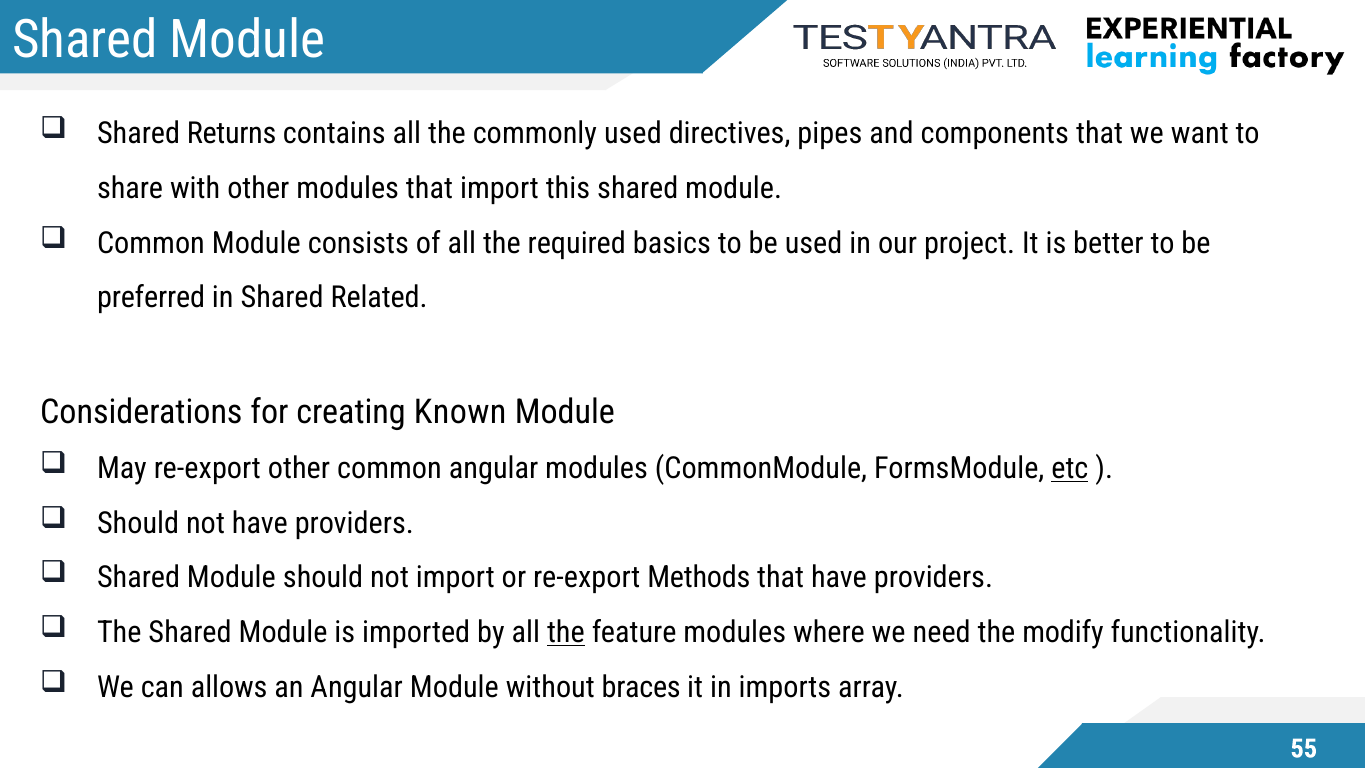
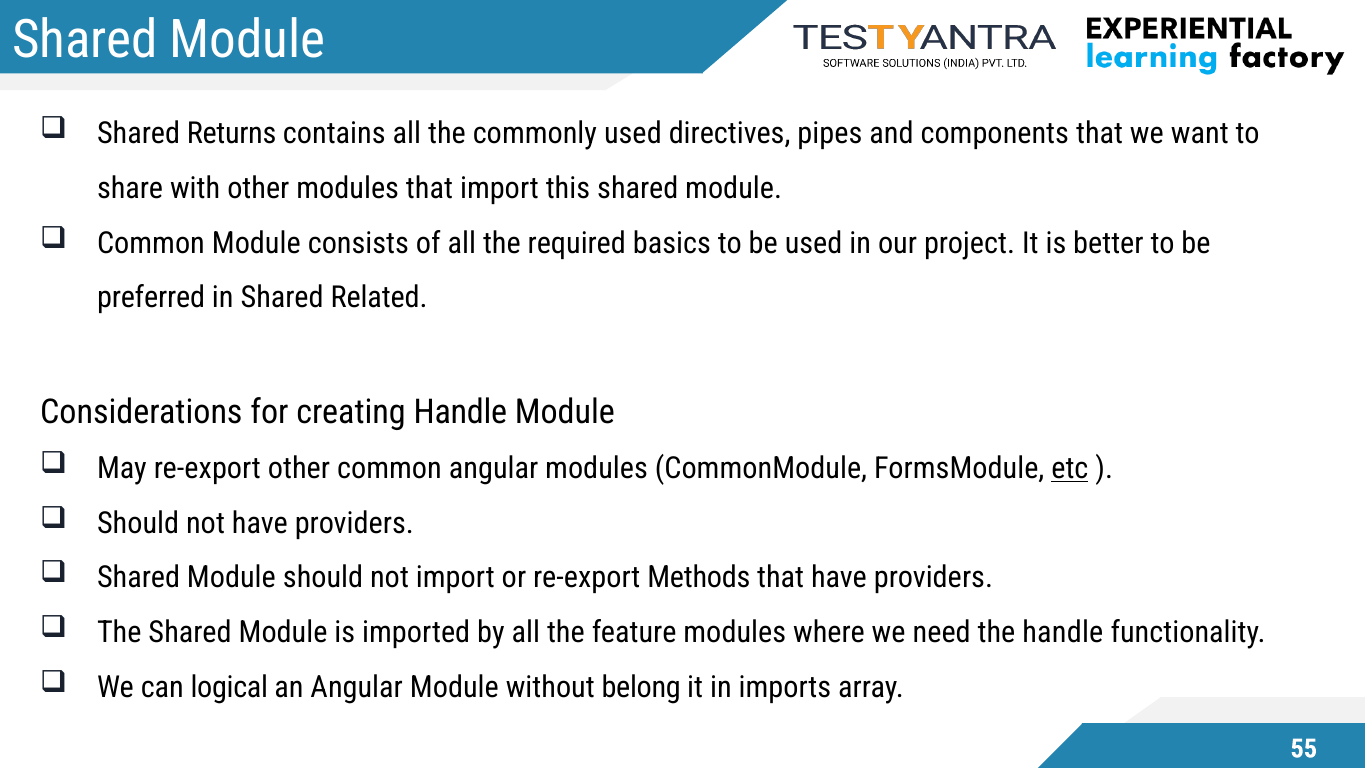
creating Known: Known -> Handle
the at (566, 632) underline: present -> none
the modify: modify -> handle
allows: allows -> logical
braces: braces -> belong
